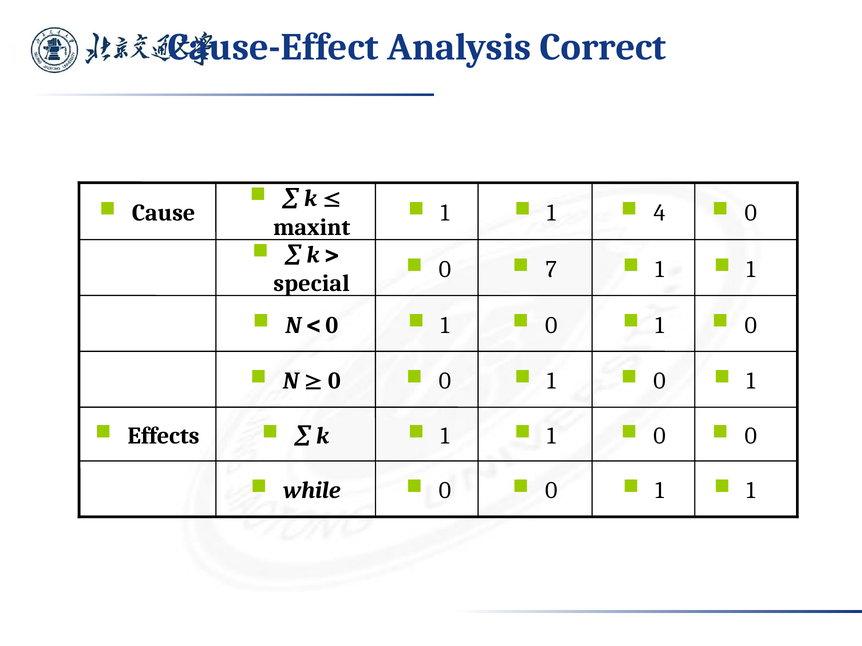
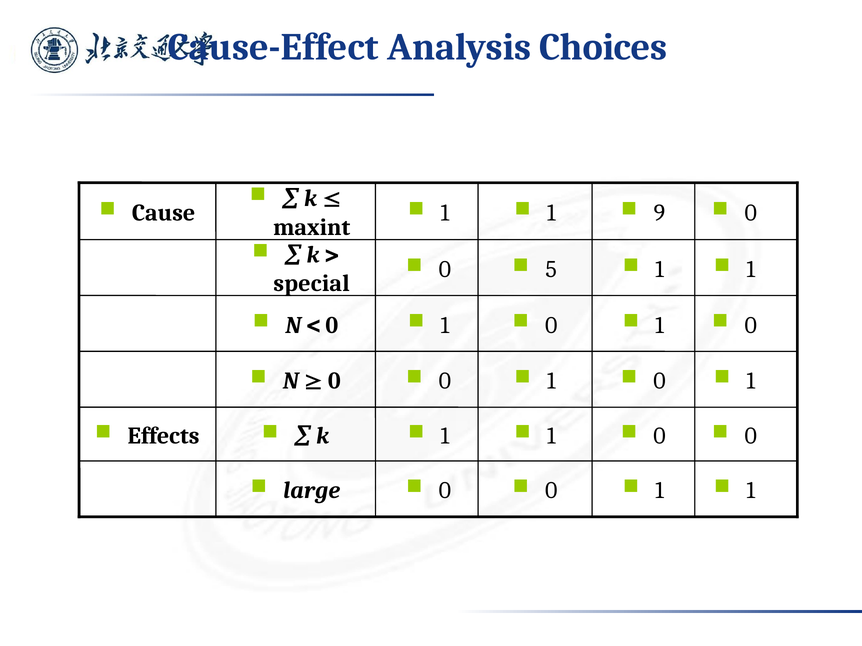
Correct: Correct -> Choices
4: 4 -> 9
7: 7 -> 5
while: while -> large
